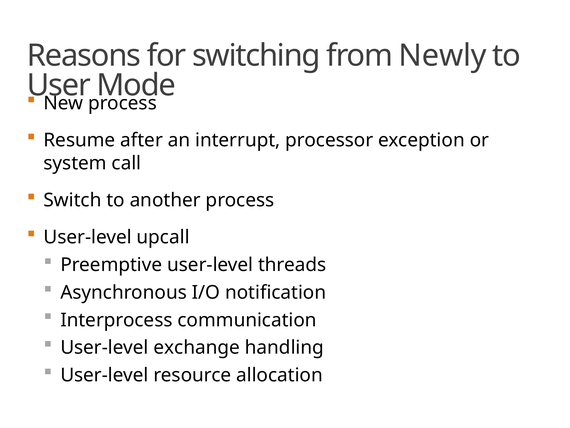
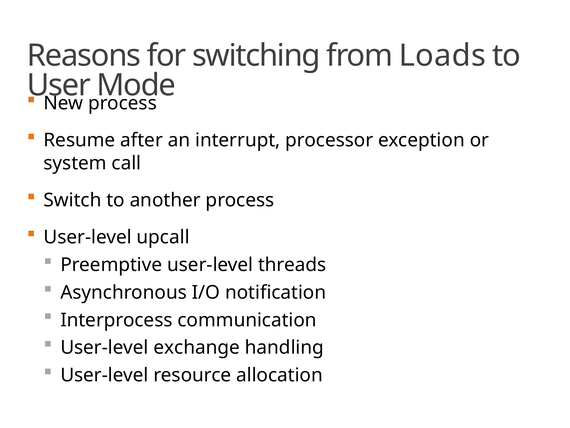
Newly: Newly -> Loads
